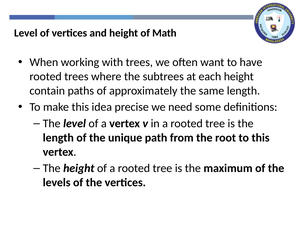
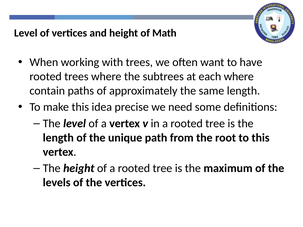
each height: height -> where
